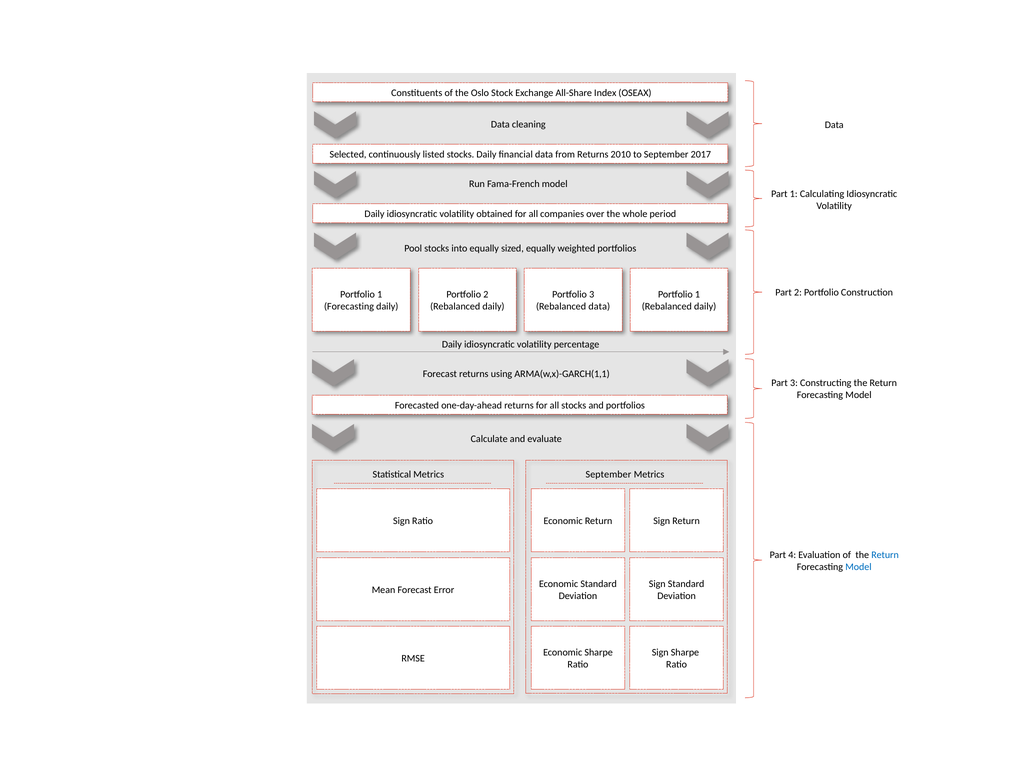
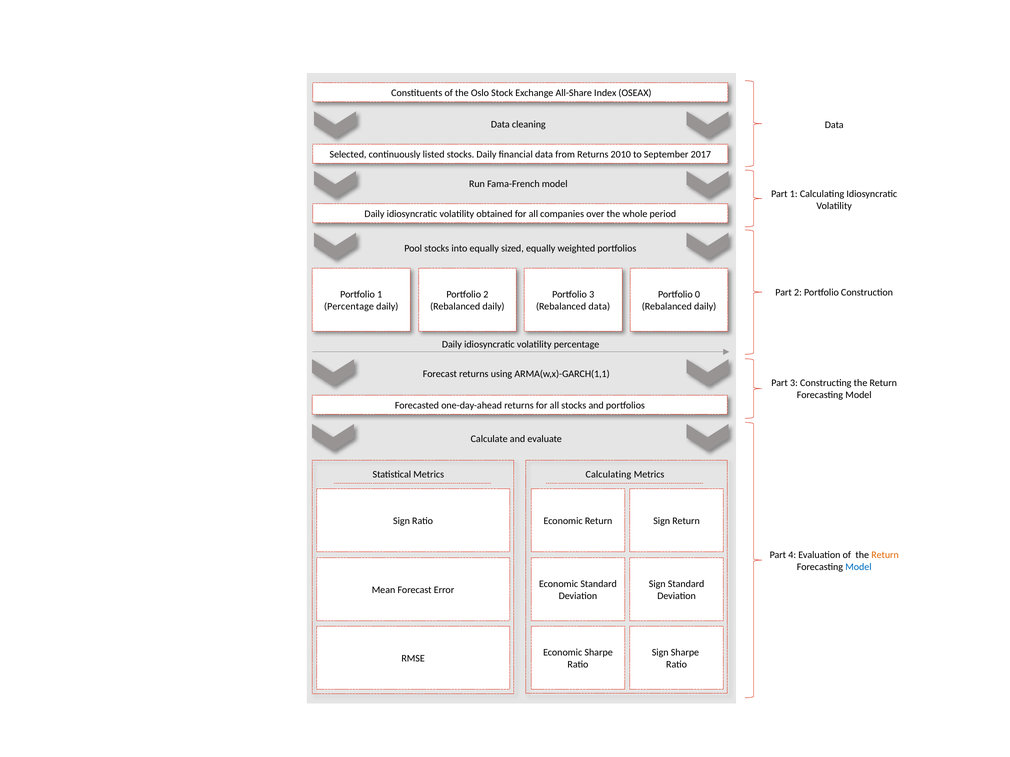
1 at (698, 295): 1 -> 0
Forecasting at (349, 307): Forecasting -> Percentage
Metrics September: September -> Calculating
Return at (885, 555) colour: blue -> orange
